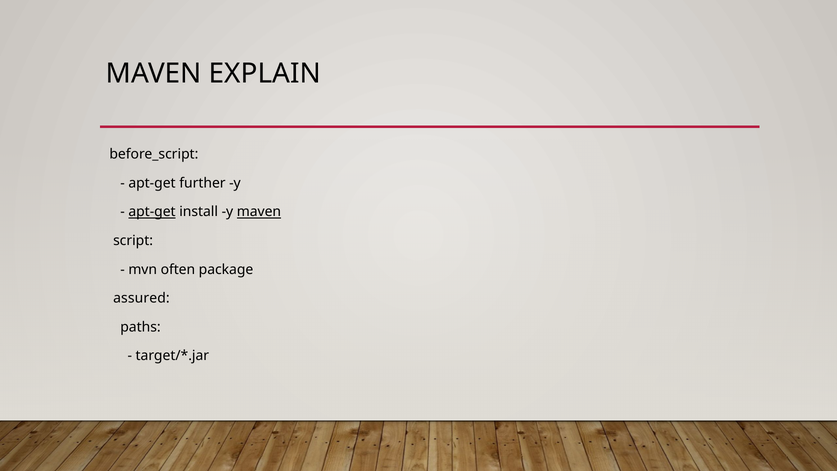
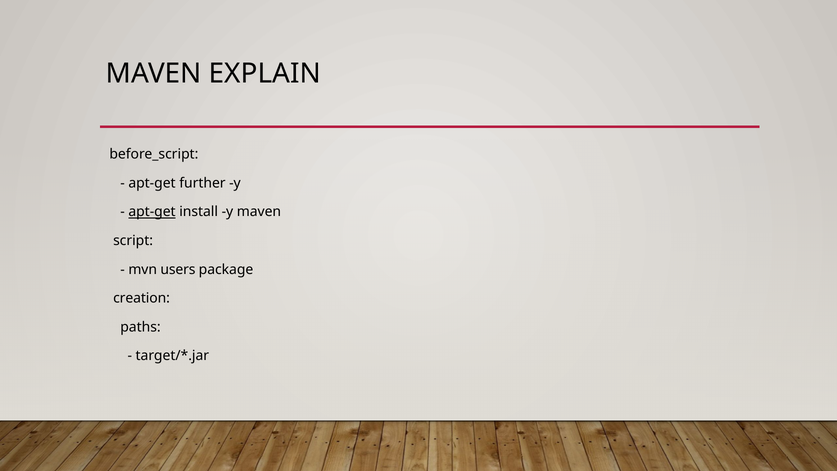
maven at (259, 212) underline: present -> none
often: often -> users
assured: assured -> creation
